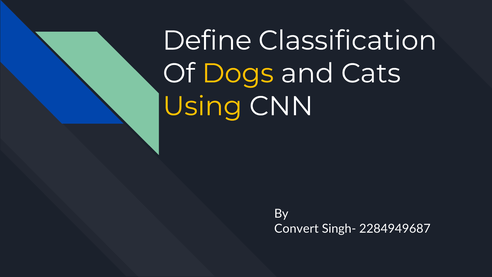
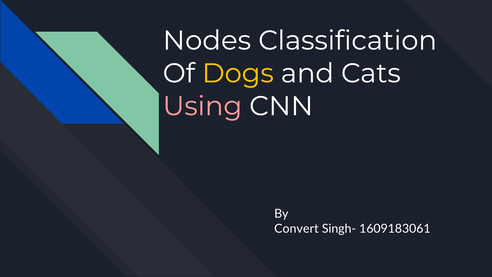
Define: Define -> Nodes
Using colour: yellow -> pink
2284949687: 2284949687 -> 1609183061
